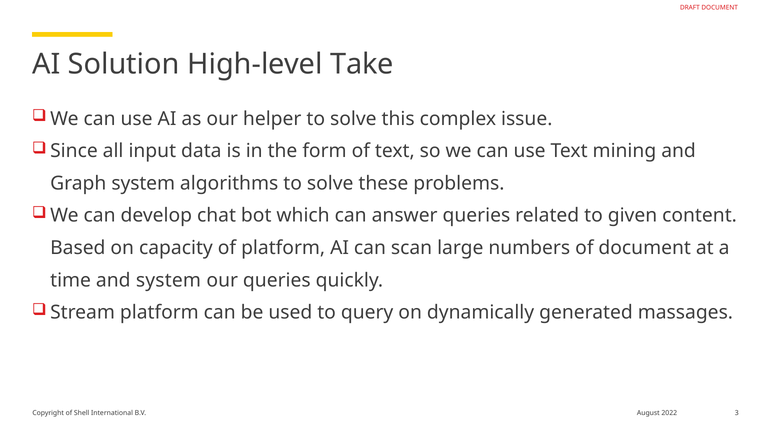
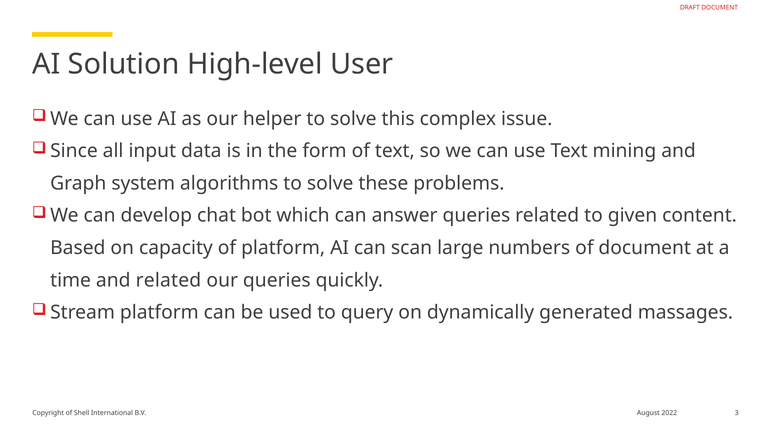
Take: Take -> User
and system: system -> related
